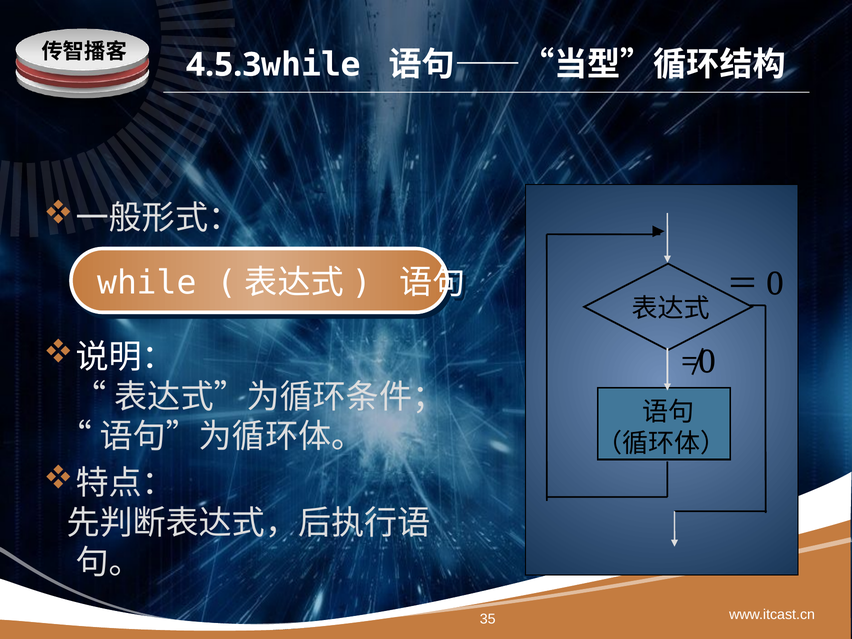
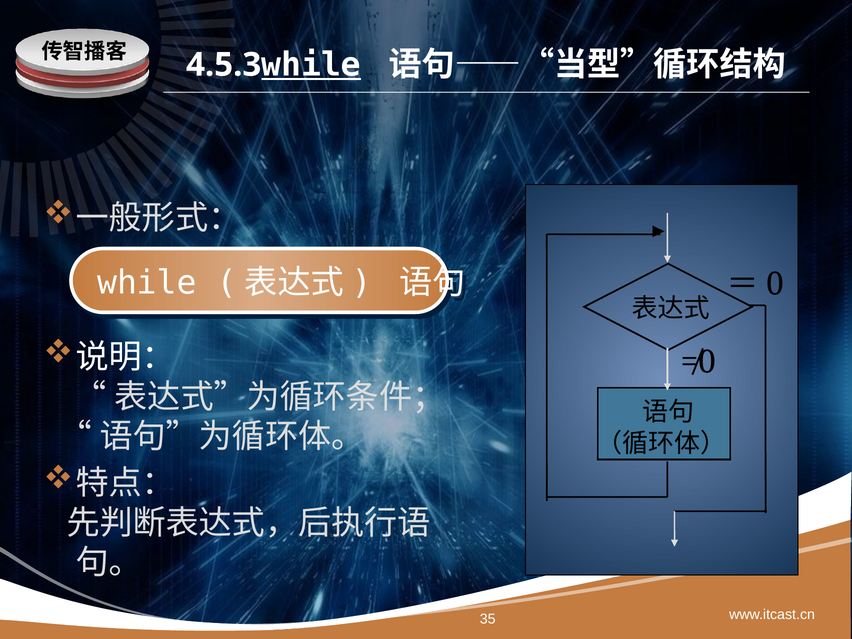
while at (311, 65) underline: none -> present
